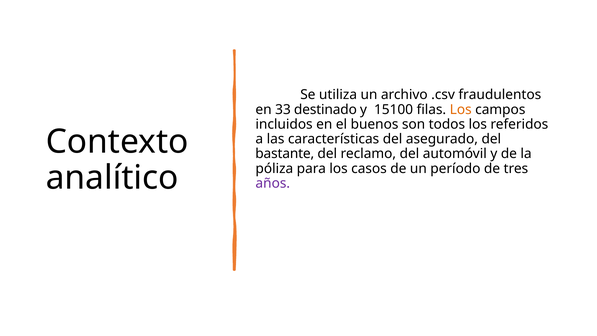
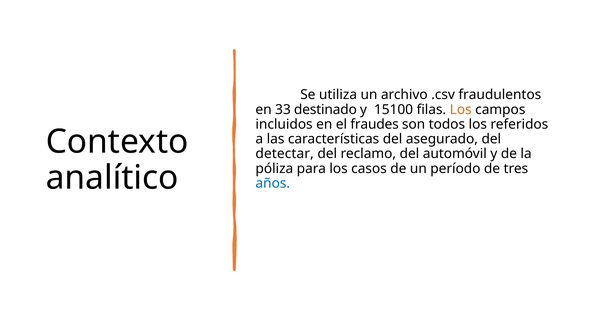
buenos: buenos -> fraudes
bastante: bastante -> detectar
años colour: purple -> blue
